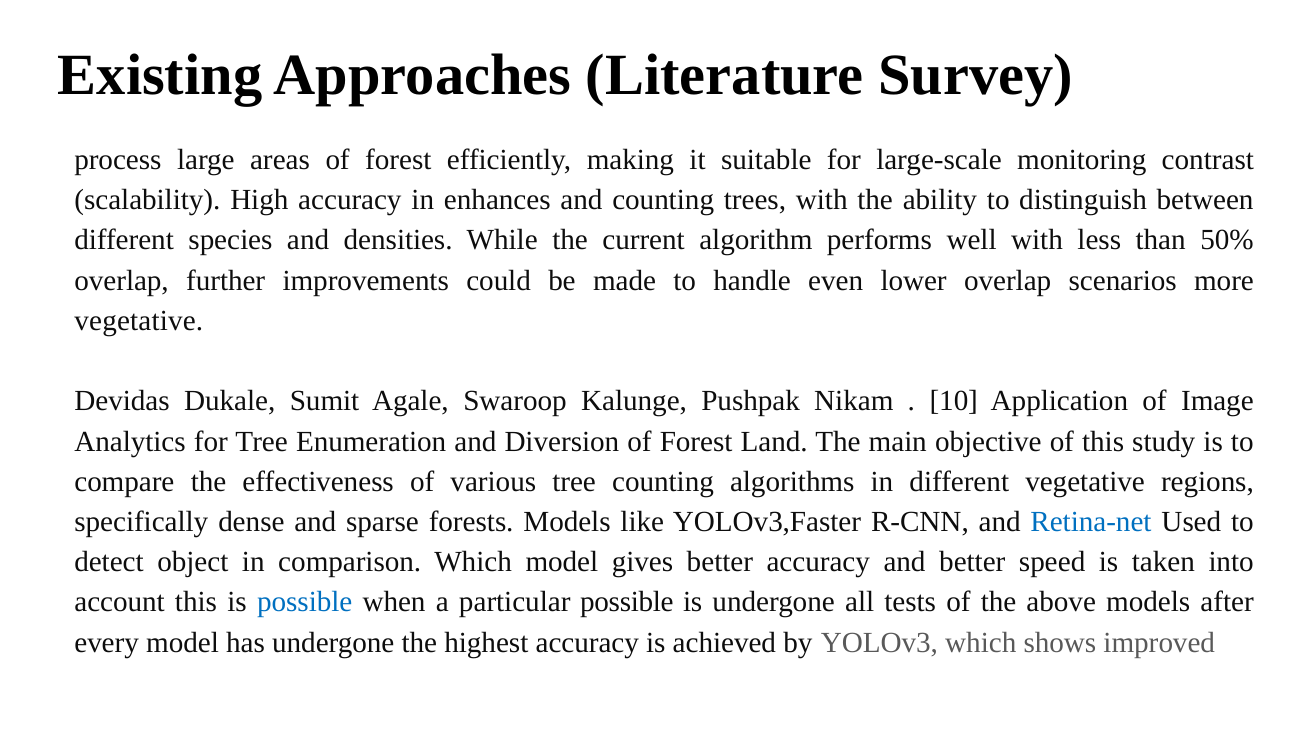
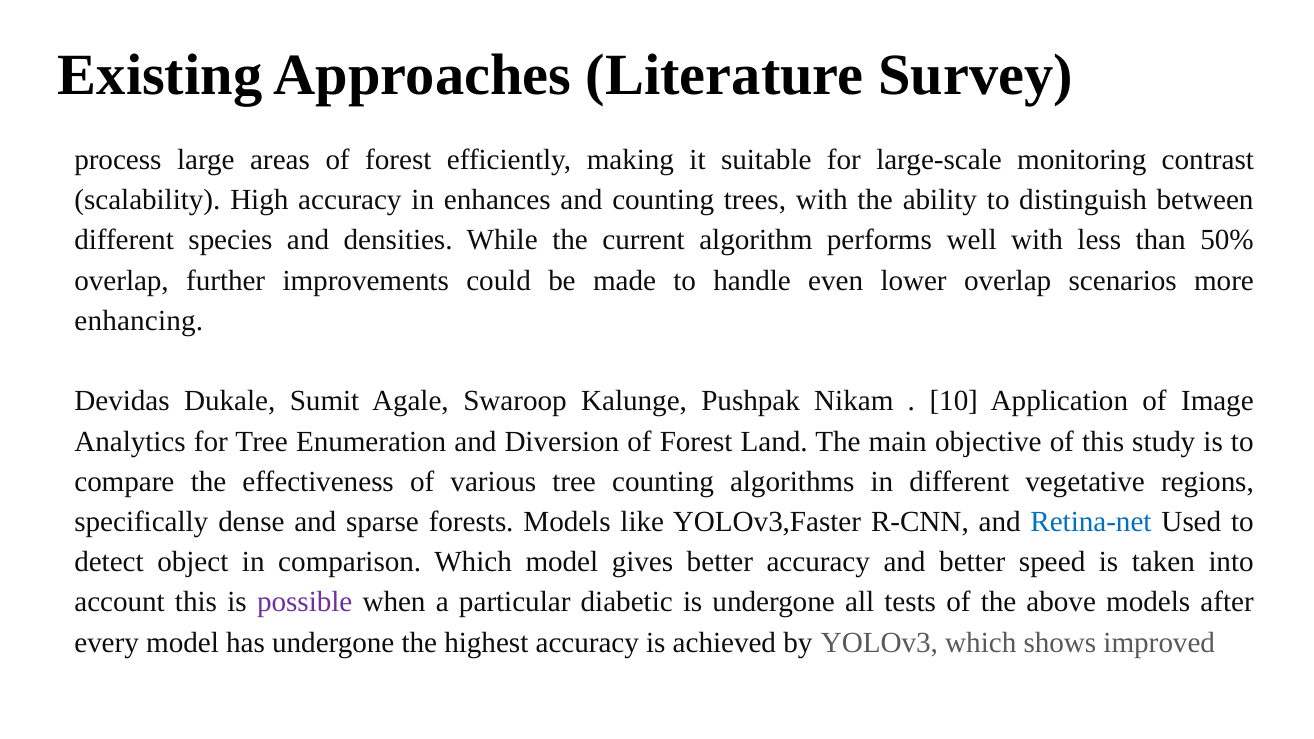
vegetative at (139, 321): vegetative -> enhancing
possible at (305, 602) colour: blue -> purple
particular possible: possible -> diabetic
